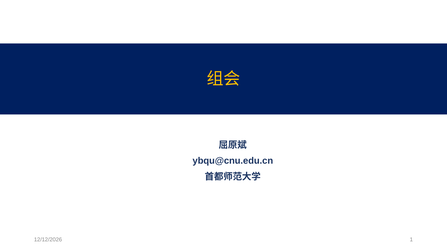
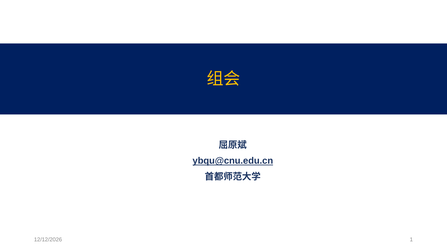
ybqu@cnu.edu.cn underline: none -> present
